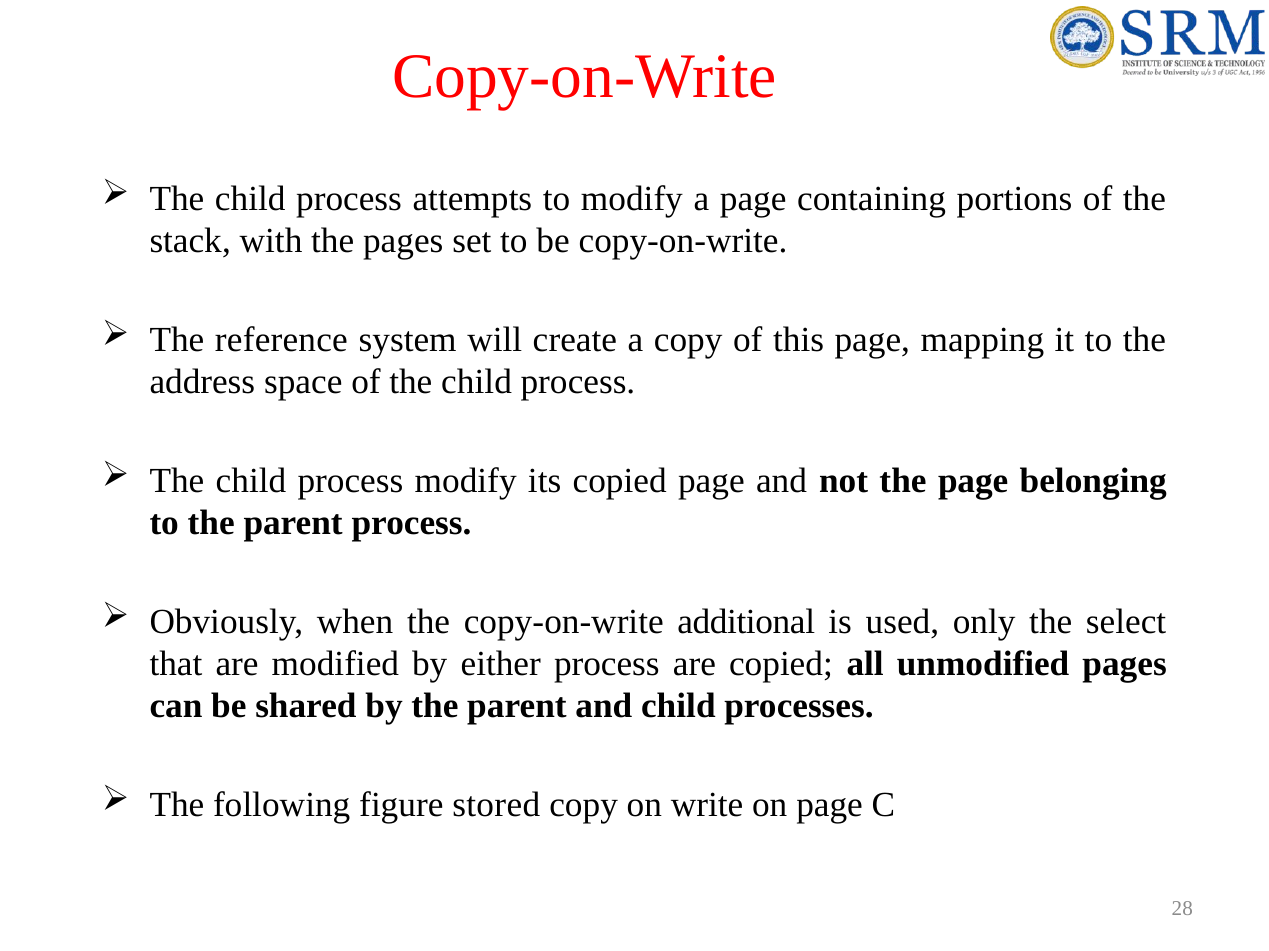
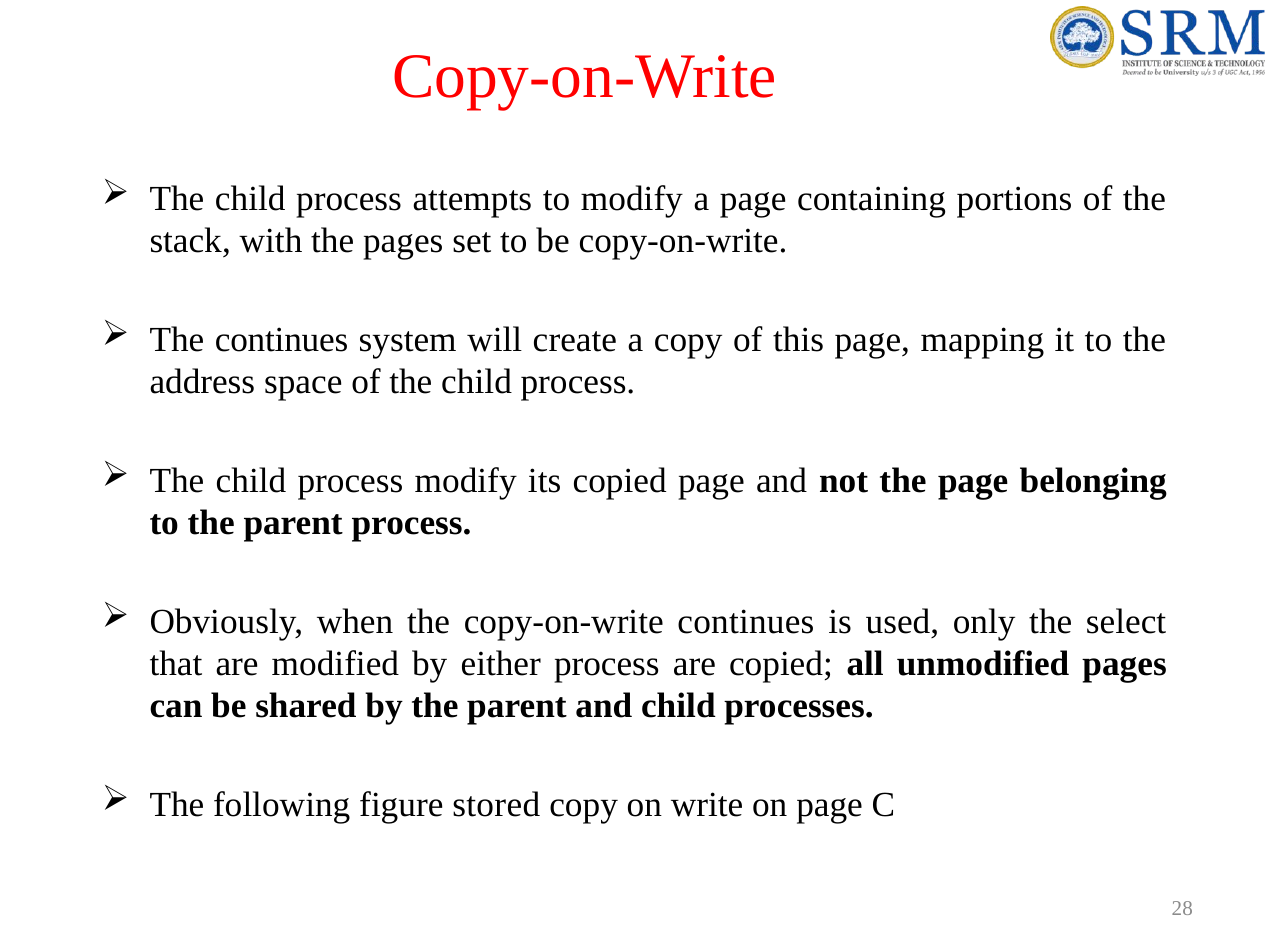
The reference: reference -> continues
copy-on-write additional: additional -> continues
